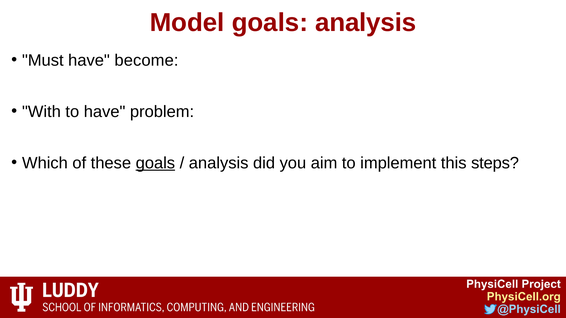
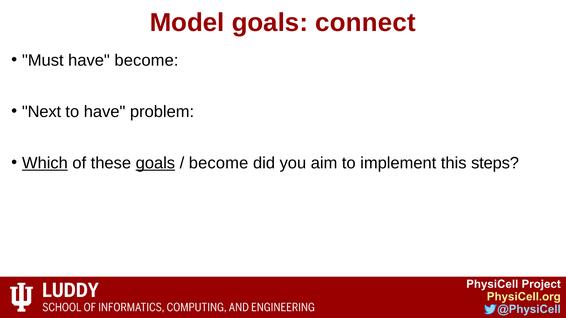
goals analysis: analysis -> connect
With: With -> Next
Which underline: none -> present
analysis at (219, 163): analysis -> become
